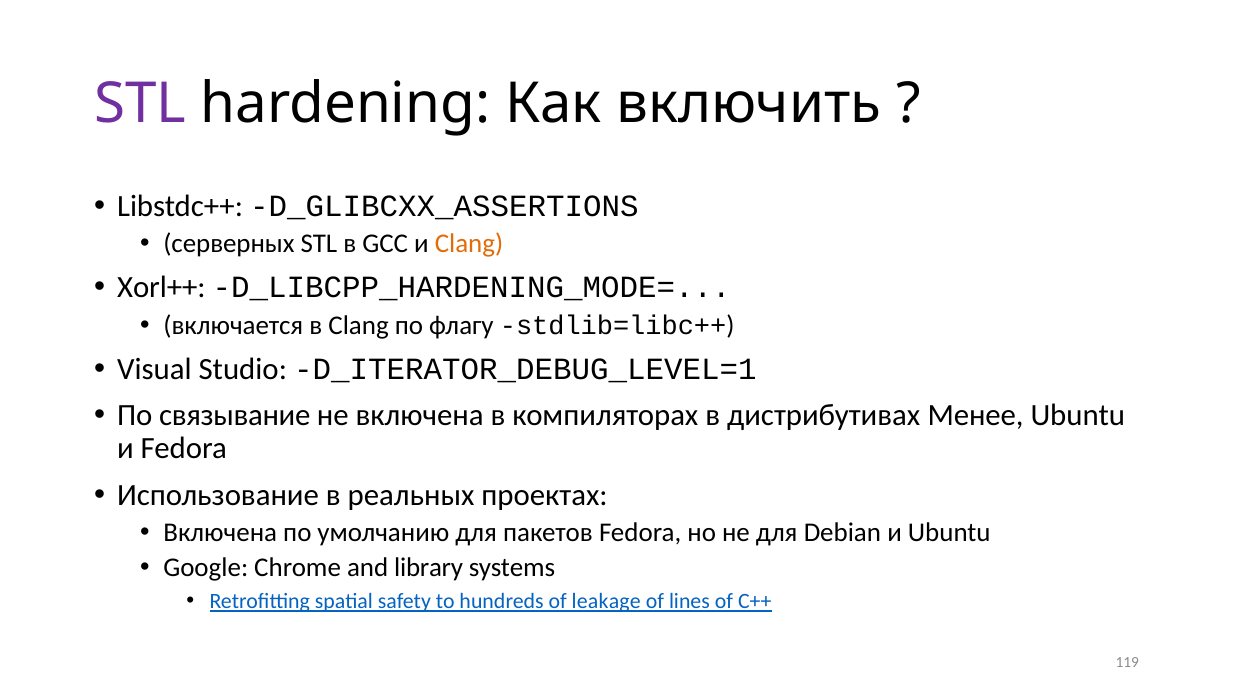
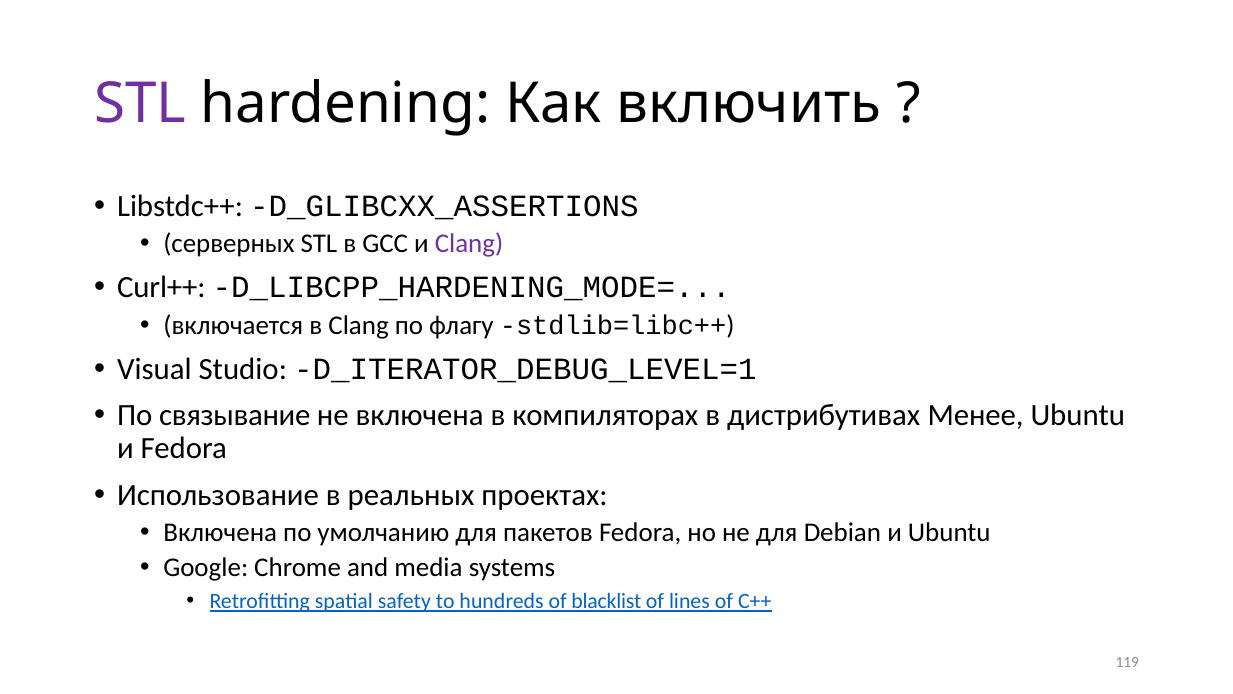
Clang at (469, 243) colour: orange -> purple
Xorl++: Xorl++ -> Curl++
library: library -> media
leakage: leakage -> blacklist
